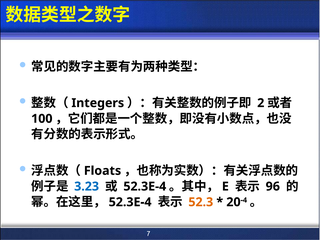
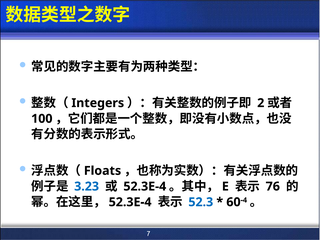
96: 96 -> 76
52.3 colour: orange -> blue
20: 20 -> 60
